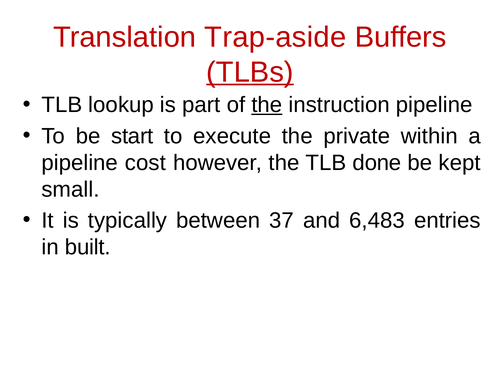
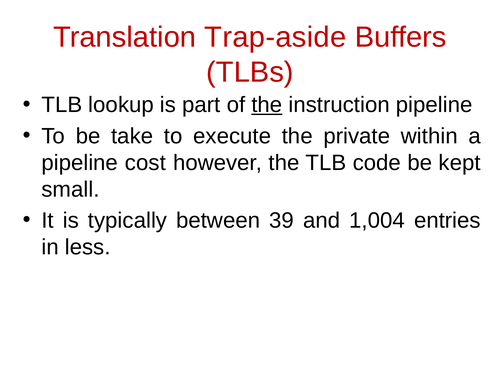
TLBs underline: present -> none
start: start -> take
done: done -> code
37: 37 -> 39
6,483: 6,483 -> 1,004
built: built -> less
